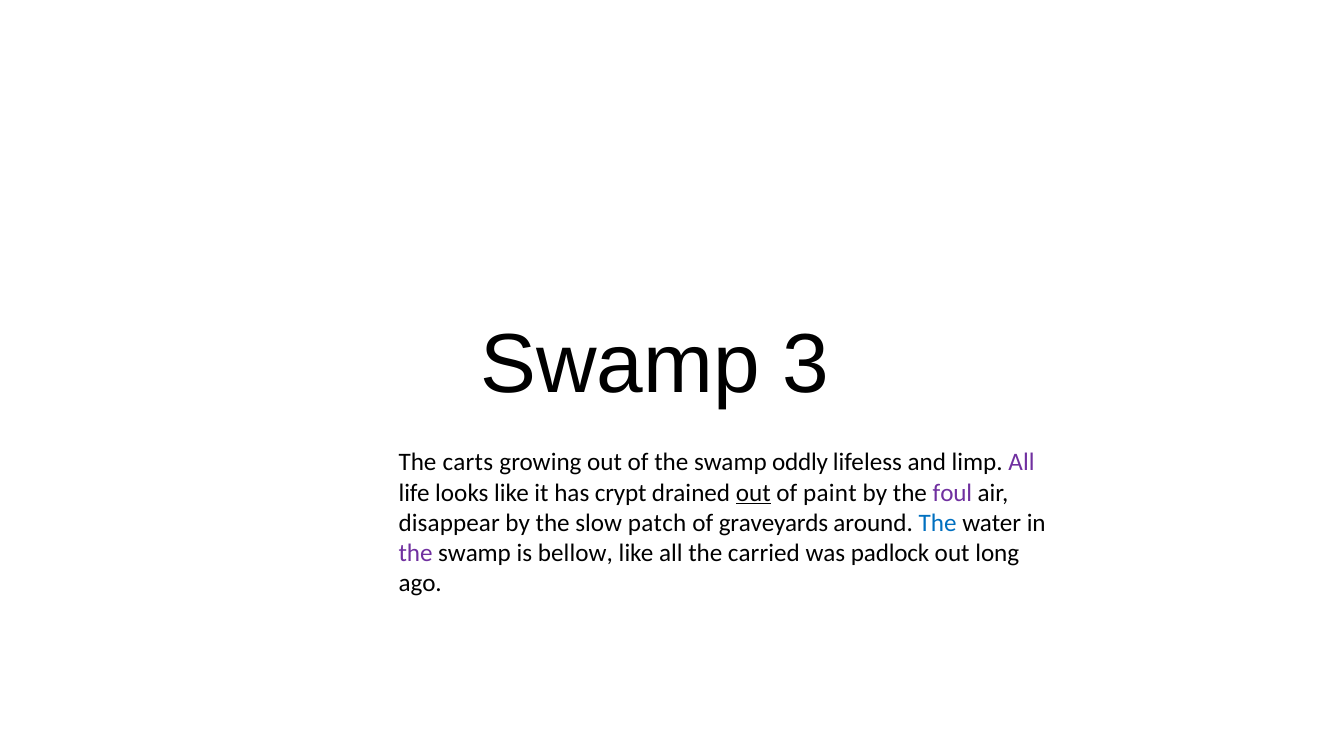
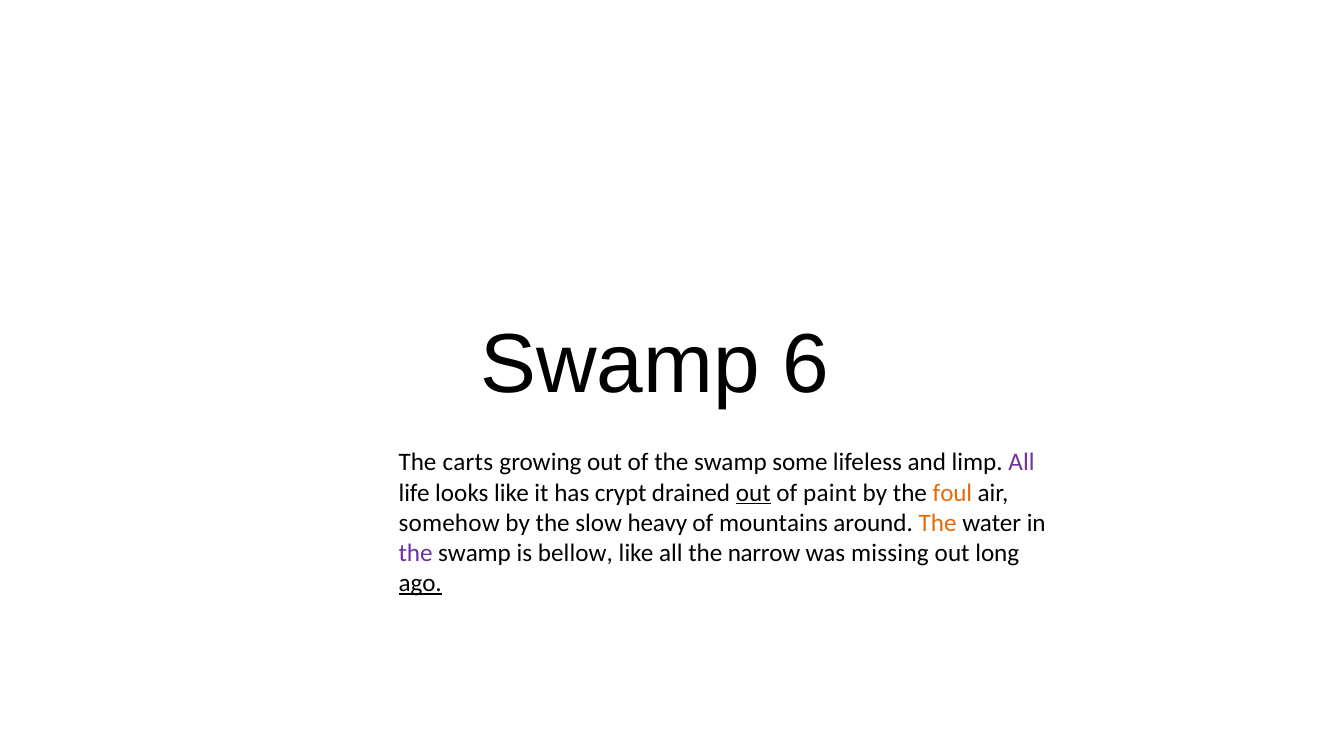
3: 3 -> 6
oddly: oddly -> some
foul colour: purple -> orange
disappear: disappear -> somehow
patch: patch -> heavy
graveyards: graveyards -> mountains
The at (938, 523) colour: blue -> orange
carried: carried -> narrow
padlock: padlock -> missing
ago underline: none -> present
